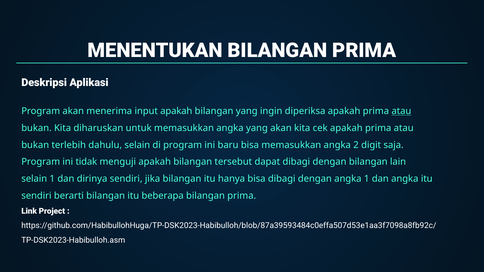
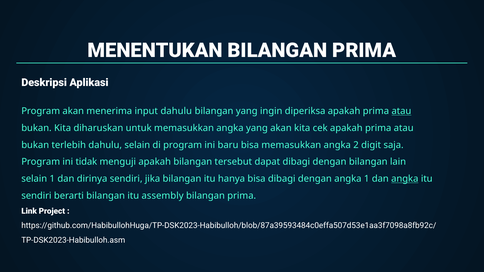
input apakah: apakah -> dahulu
angka at (405, 179) underline: none -> present
beberapa: beberapa -> assembly
